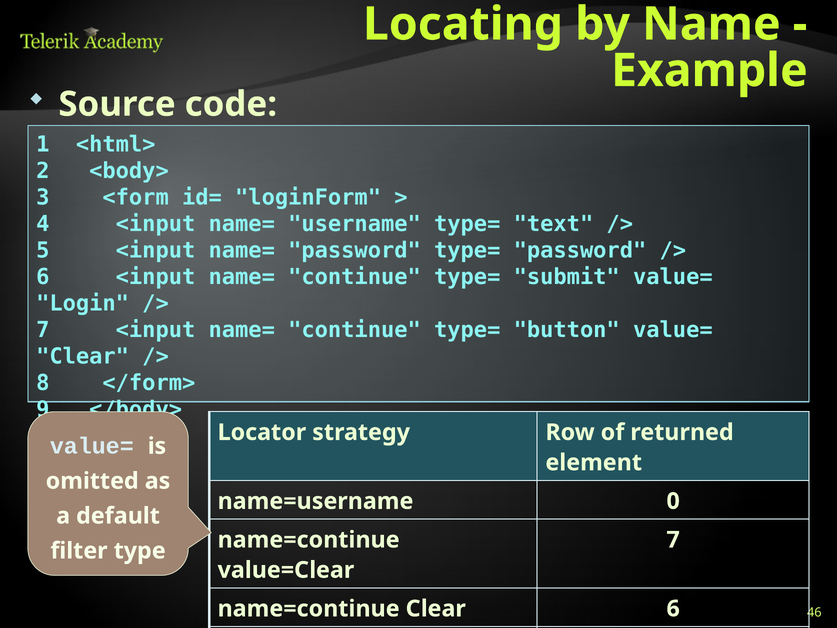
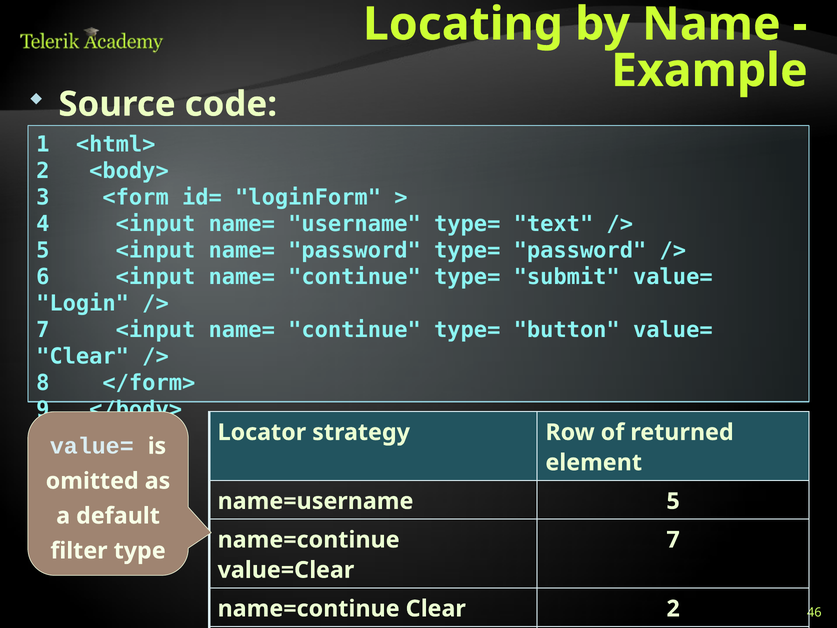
name=username 0: 0 -> 5
Clear 6: 6 -> 2
